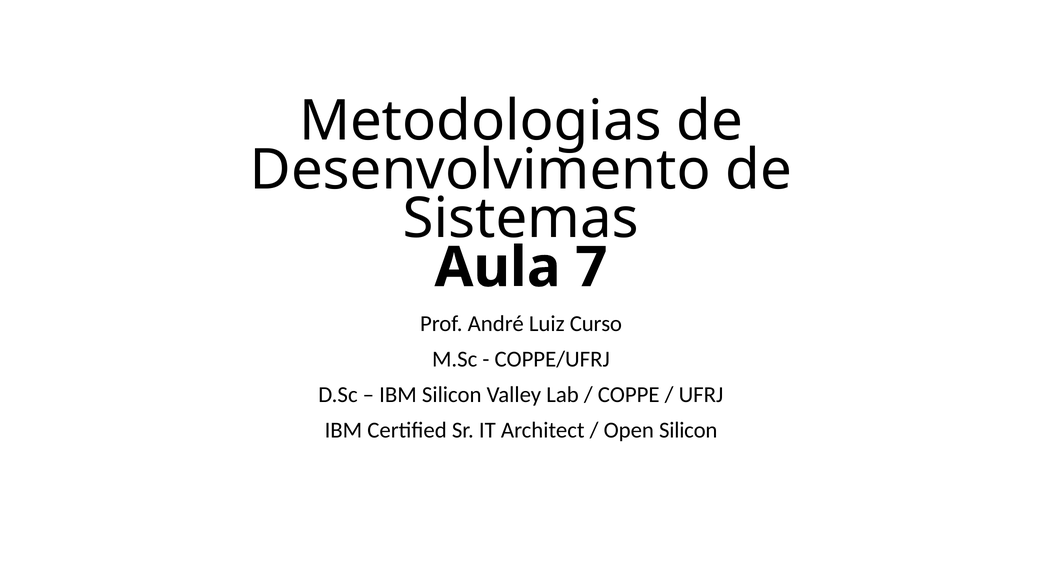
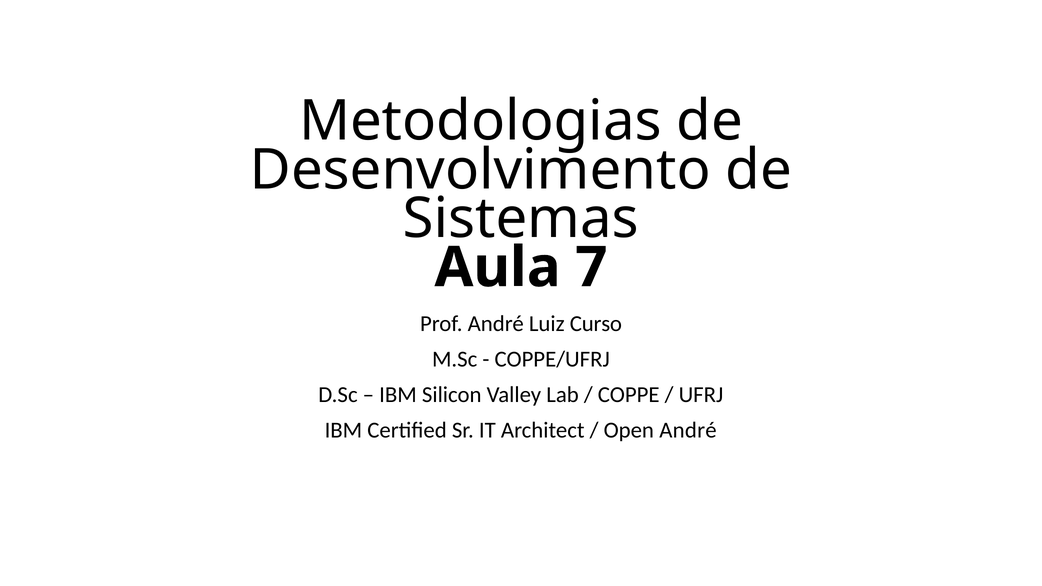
Open Silicon: Silicon -> André
